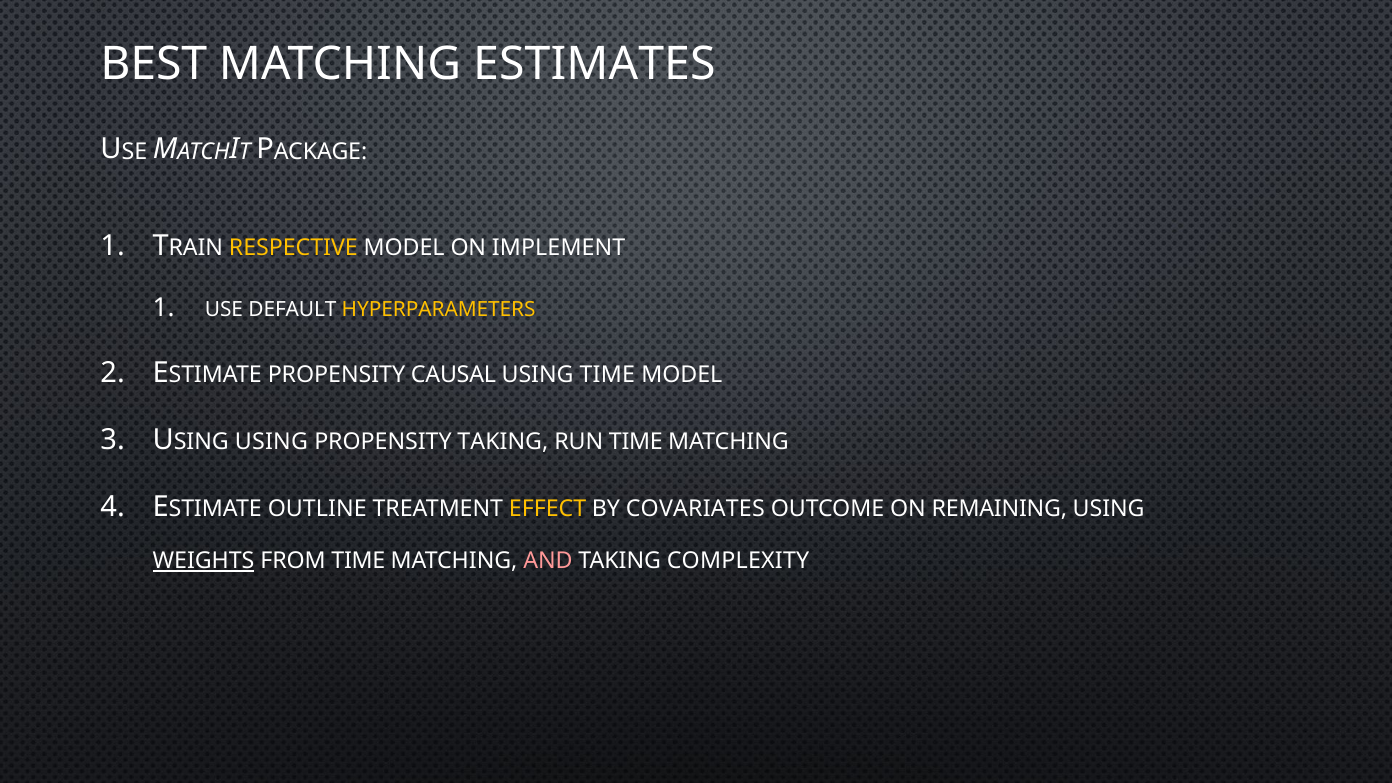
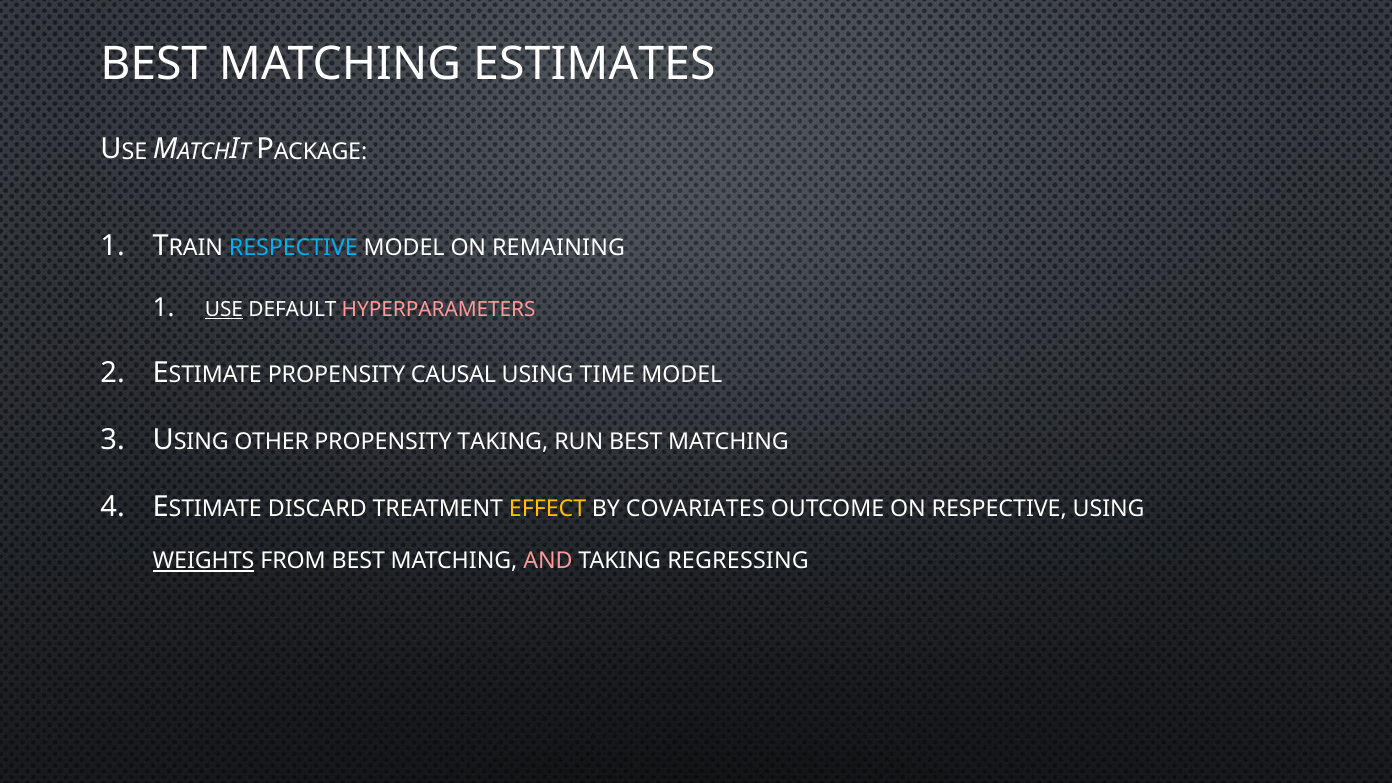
RESPECTIVE at (293, 248) colour: yellow -> light blue
IMPLEMENT: IMPLEMENT -> REMAINING
USE underline: none -> present
HYPERPARAMETERS colour: yellow -> pink
USING at (271, 442): USING -> OTHER
RUN TIME: TIME -> BEST
OUTLINE: OUTLINE -> DISCARD
ON REMAINING: REMAINING -> RESPECTIVE
FROM TIME: TIME -> BEST
COMPLEXITY: COMPLEXITY -> REGRESSING
